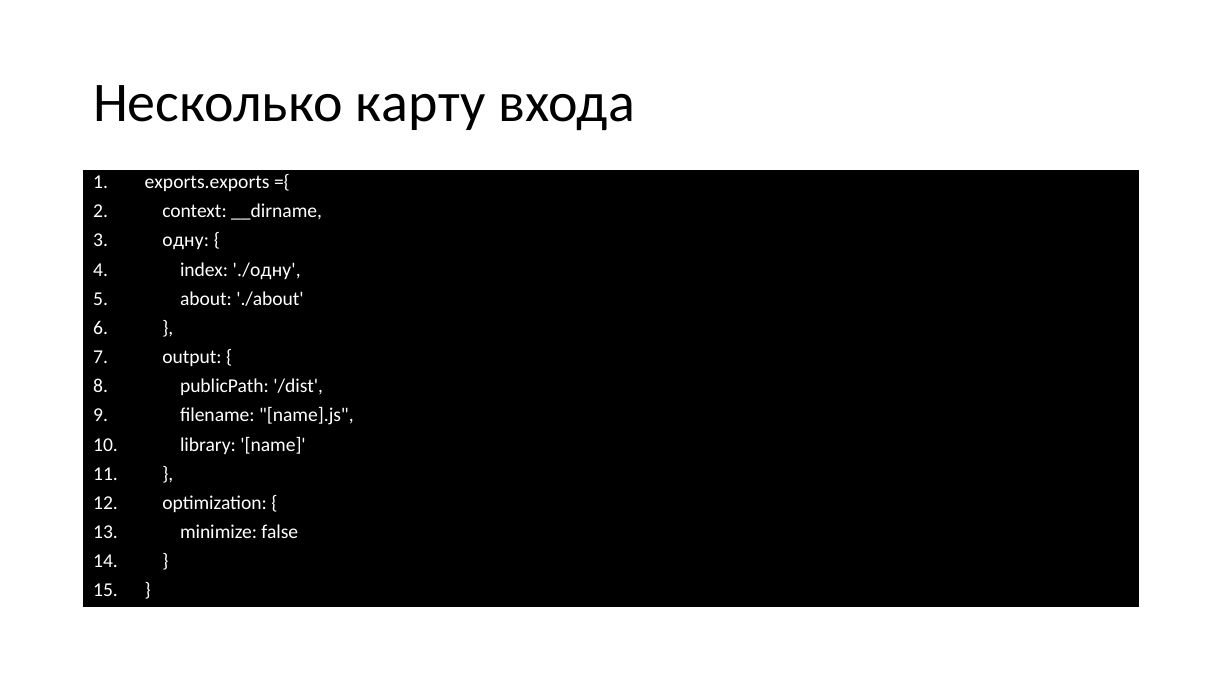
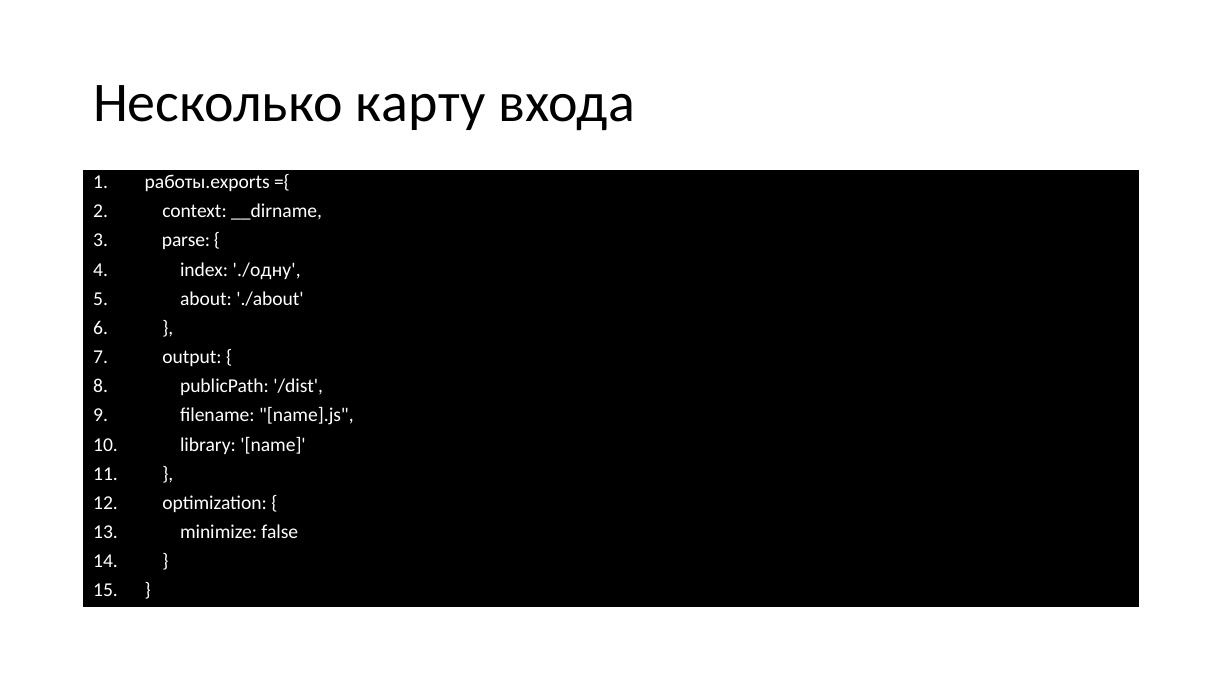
exports.exports: exports.exports -> работы.exports
одну: одну -> parse
